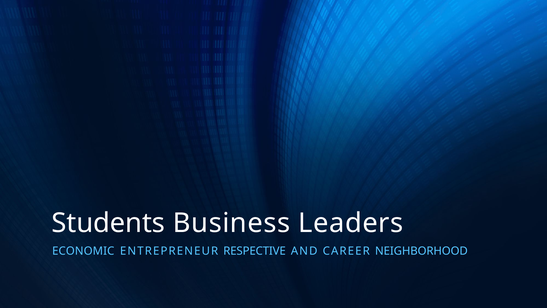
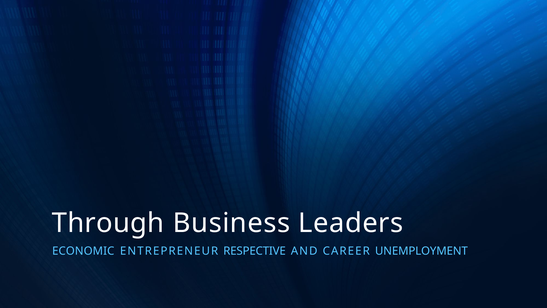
Students: Students -> Through
NEIGHBORHOOD: NEIGHBORHOOD -> UNEMPLOYMENT
